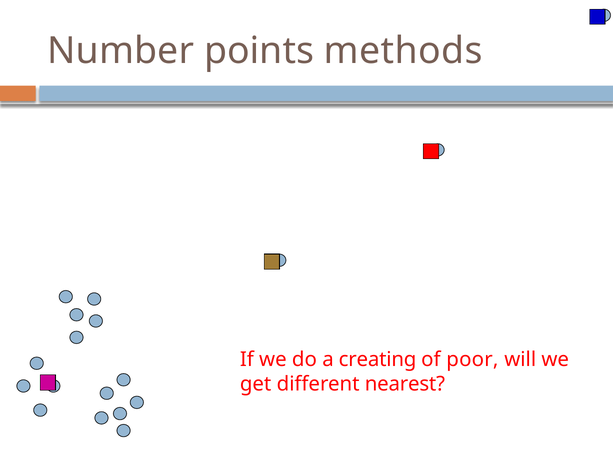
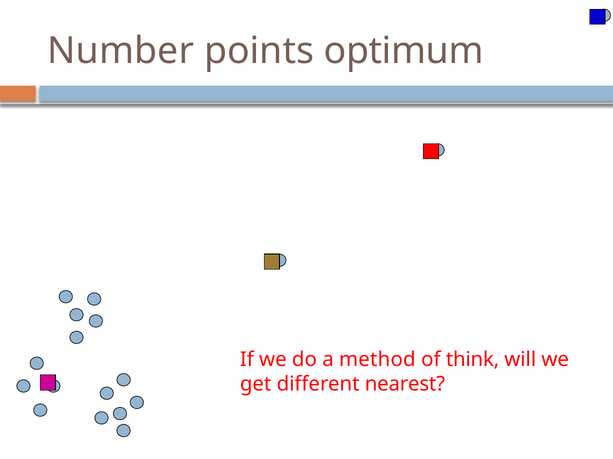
methods: methods -> optimum
creating: creating -> method
poor: poor -> think
